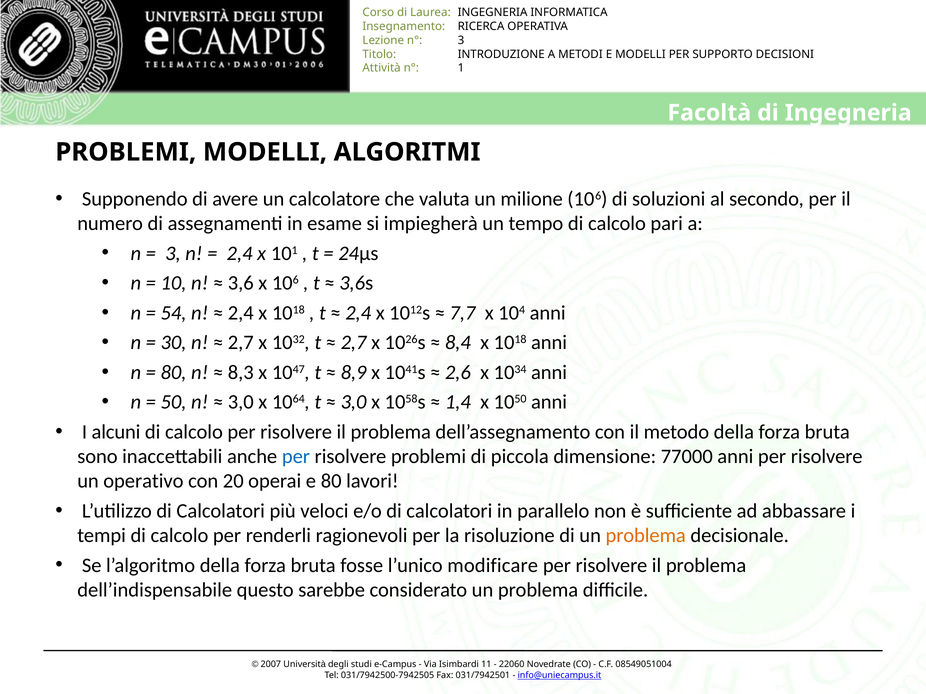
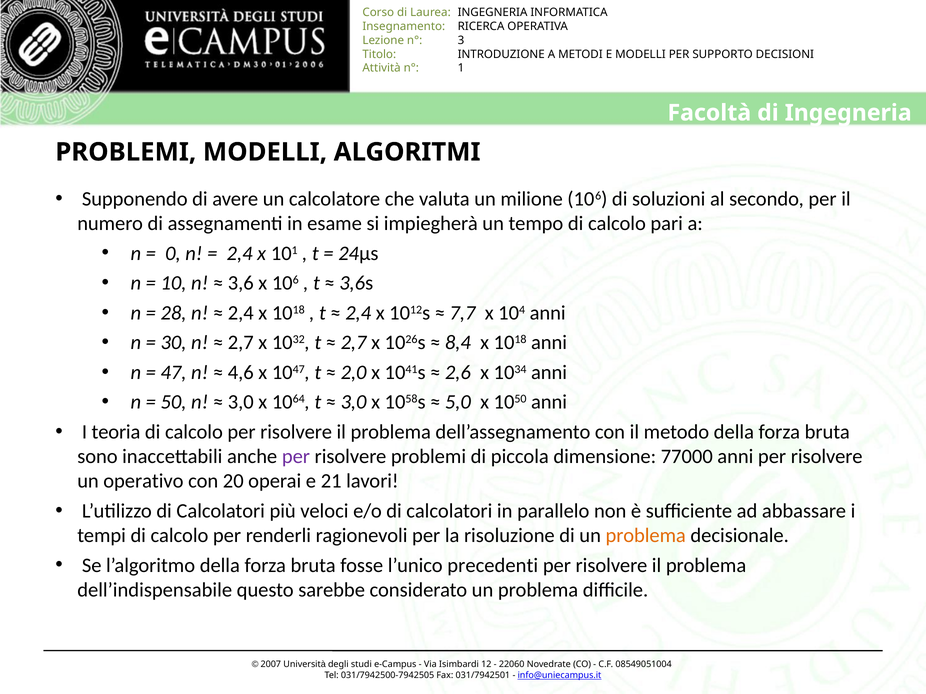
3 at (173, 254): 3 -> 0
54: 54 -> 28
80 at (173, 373): 80 -> 47
8,3: 8,3 -> 4,6
8,9: 8,9 -> 2,0
1,4: 1,4 -> 5,0
alcuni: alcuni -> teoria
per at (296, 457) colour: blue -> purple
e 80: 80 -> 21
modificare: modificare -> precedenti
11: 11 -> 12
